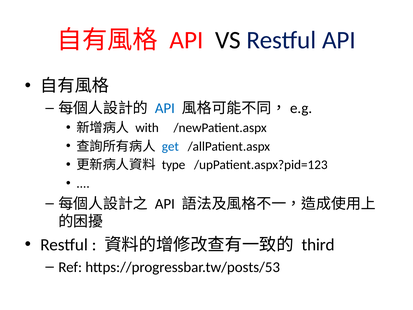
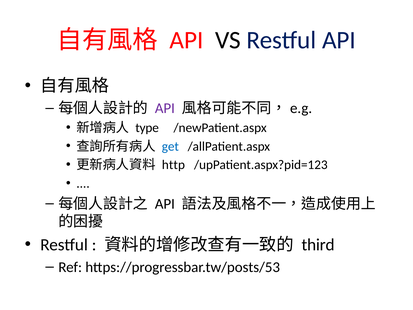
API at (165, 108) colour: blue -> purple
with: with -> type
type: type -> http
